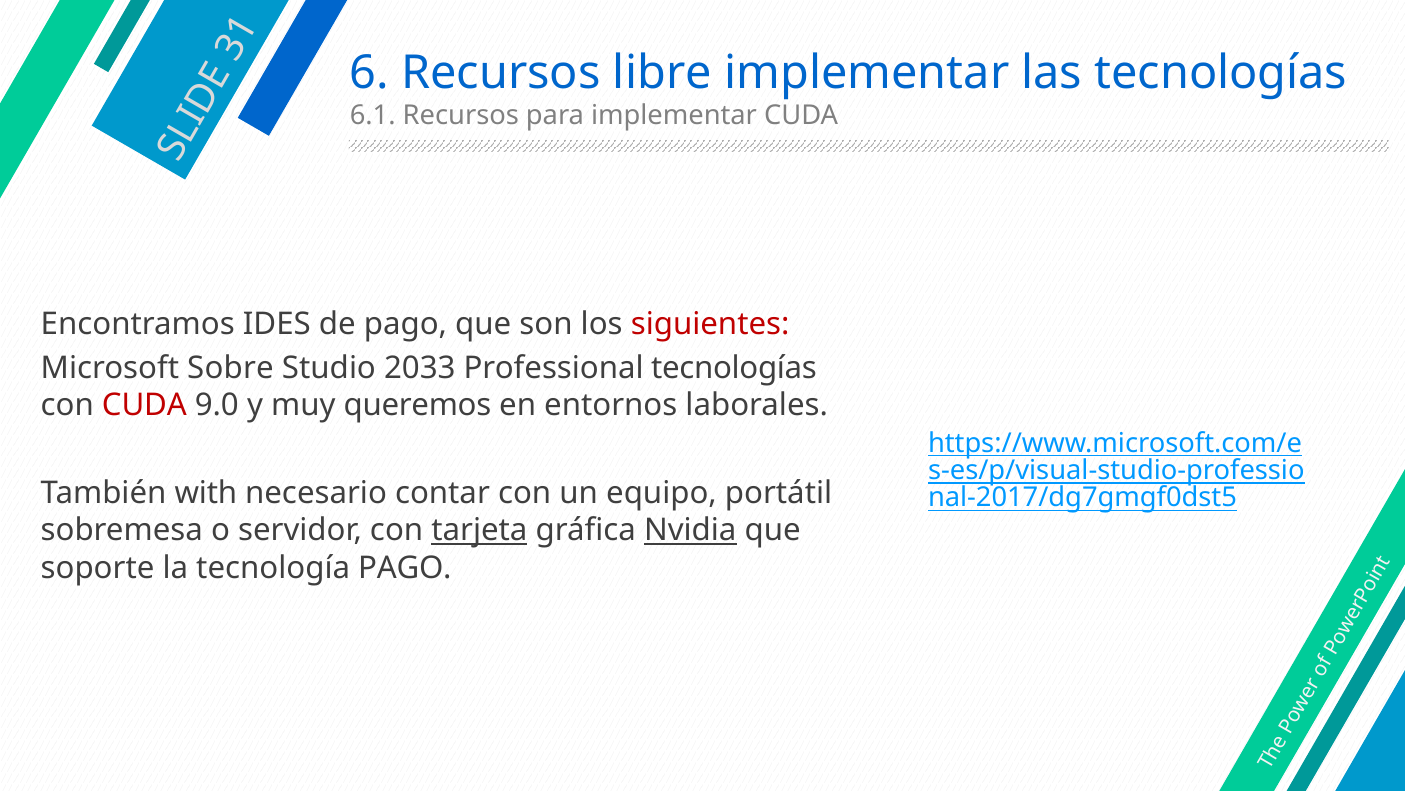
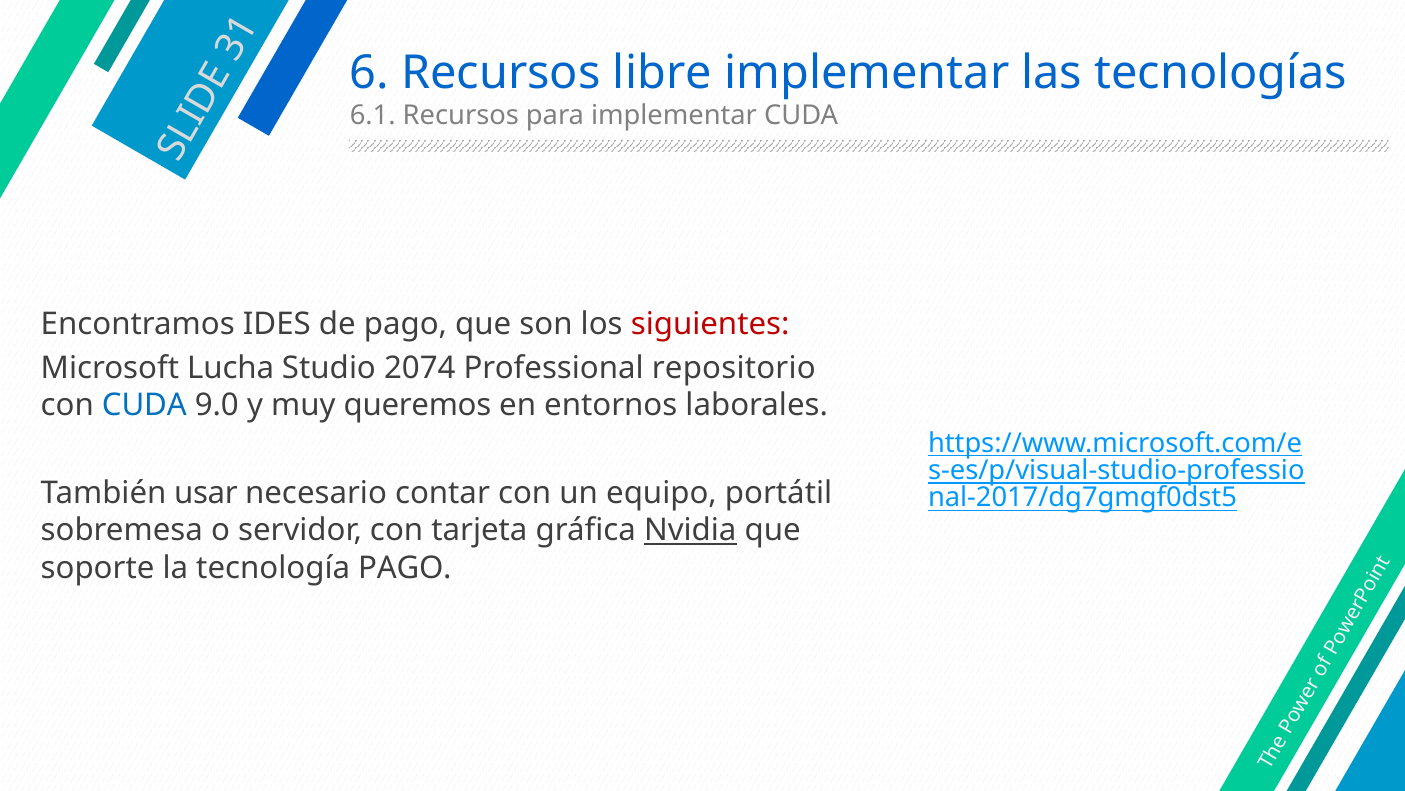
Sobre: Sobre -> Lucha
2033: 2033 -> 2074
Professional tecnologías: tecnologías -> repositorio
CUDA at (144, 405) colour: red -> blue
with: with -> usar
tarjeta underline: present -> none
